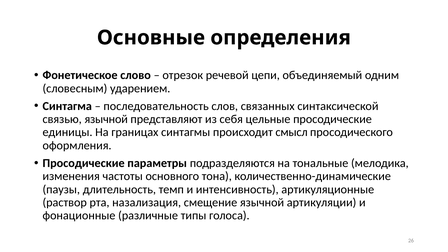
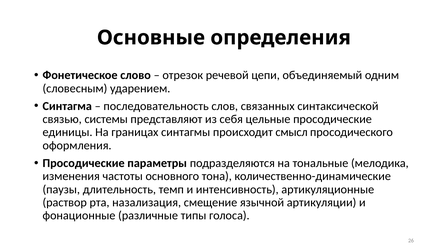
связью язычной: язычной -> системы
